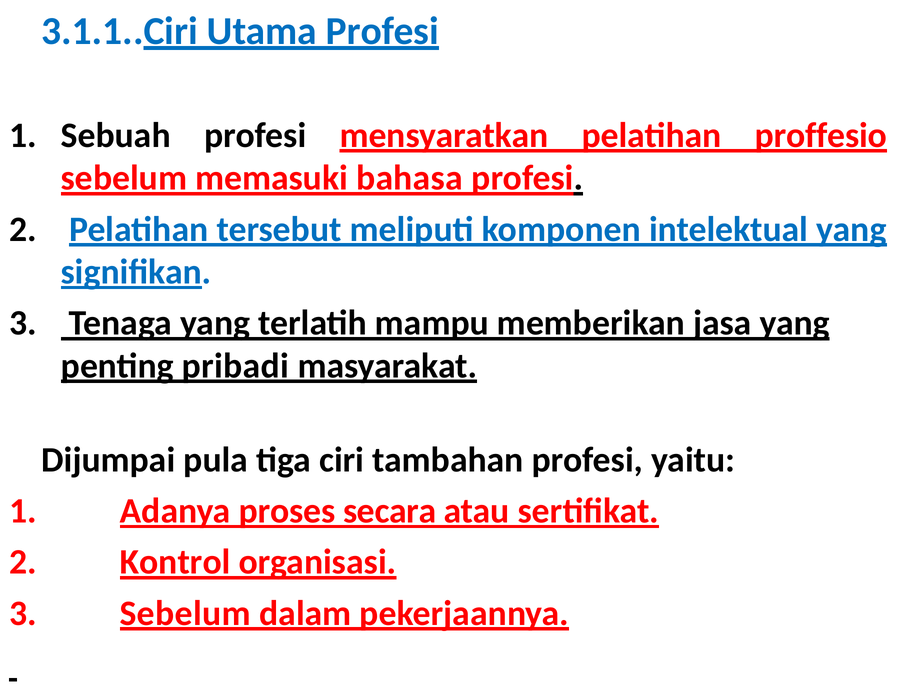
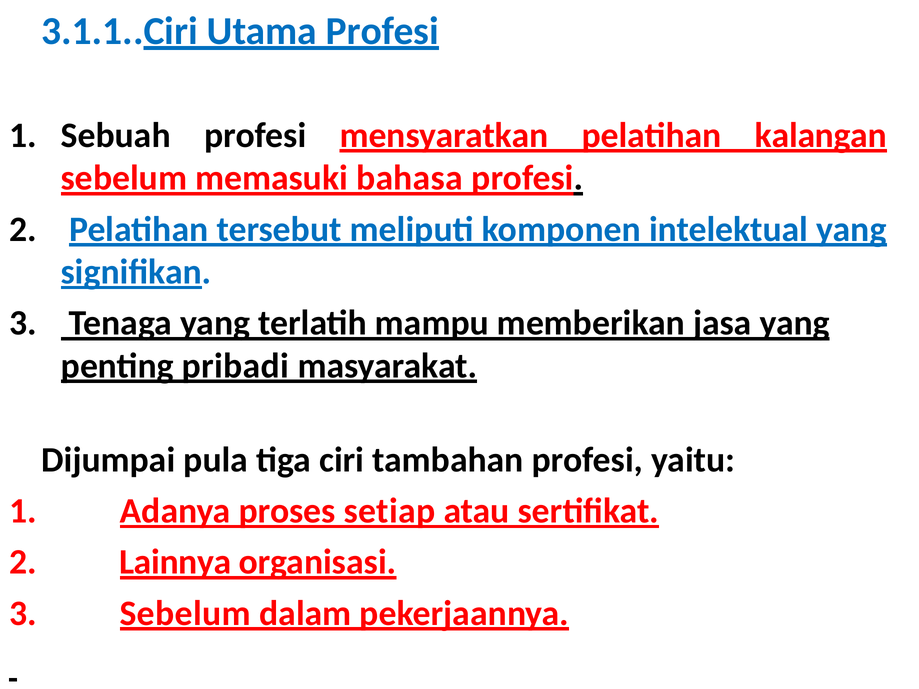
proffesio: proffesio -> kalangan
secara: secara -> setiap
Kontrol: Kontrol -> Lainnya
